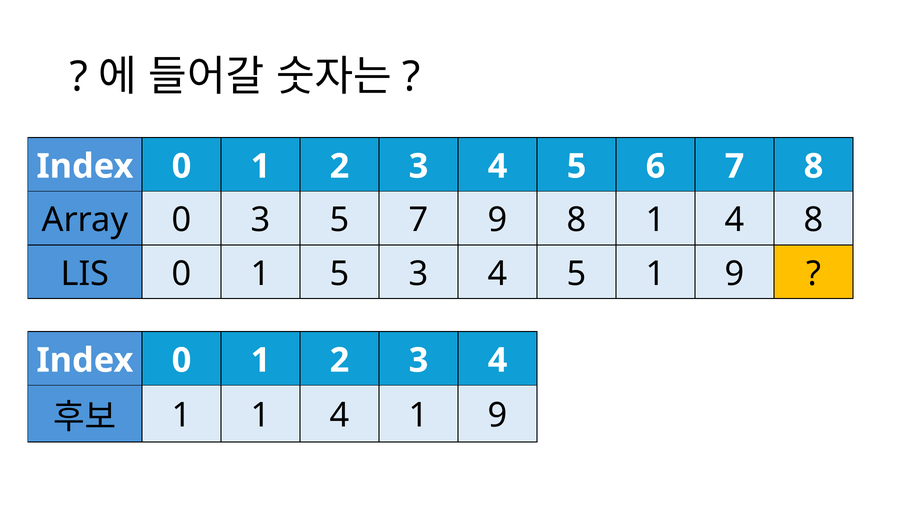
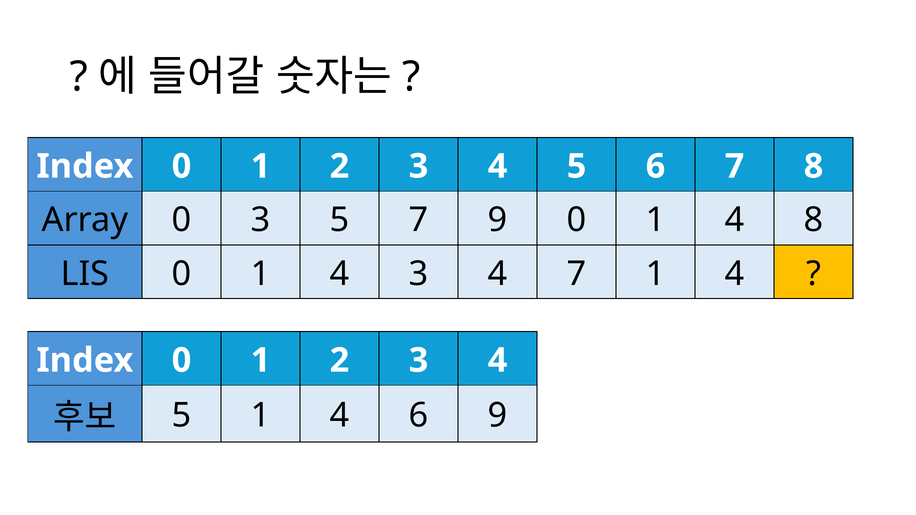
9 8: 8 -> 0
LIS 0 1 5: 5 -> 4
5 at (577, 274): 5 -> 7
9 at (735, 274): 9 -> 4
1 at (182, 416): 1 -> 5
4 1: 1 -> 6
